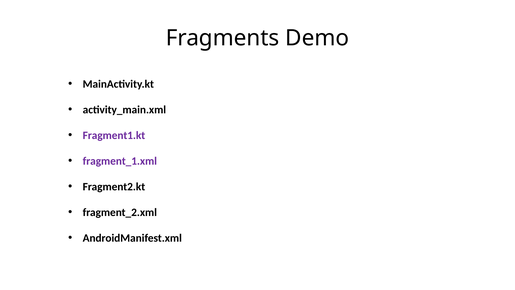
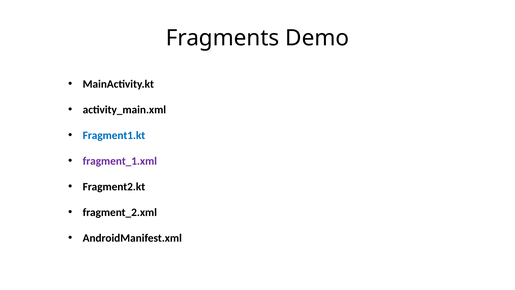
Fragment1.kt colour: purple -> blue
